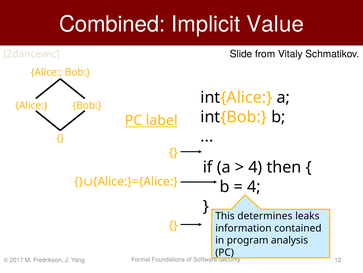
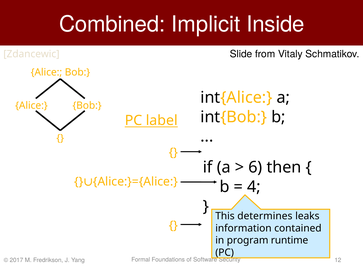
Value: Value -> Inside
4 at (255, 167): 4 -> 6
analysis: analysis -> runtime
